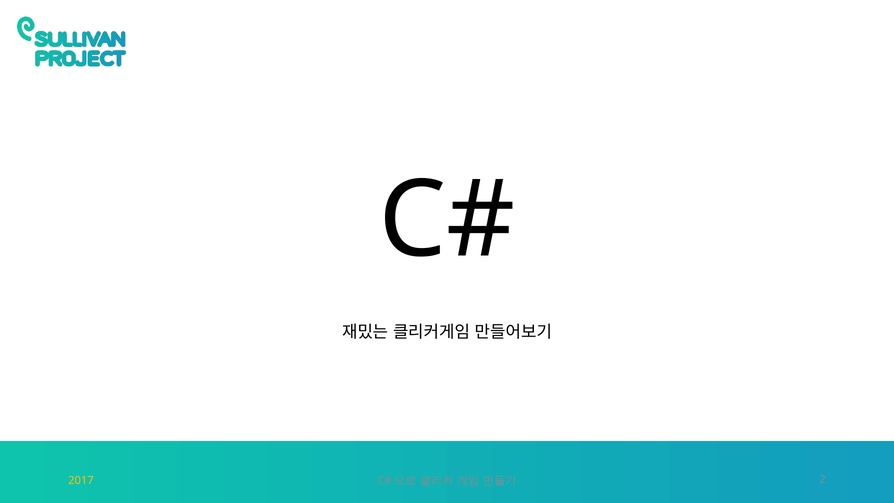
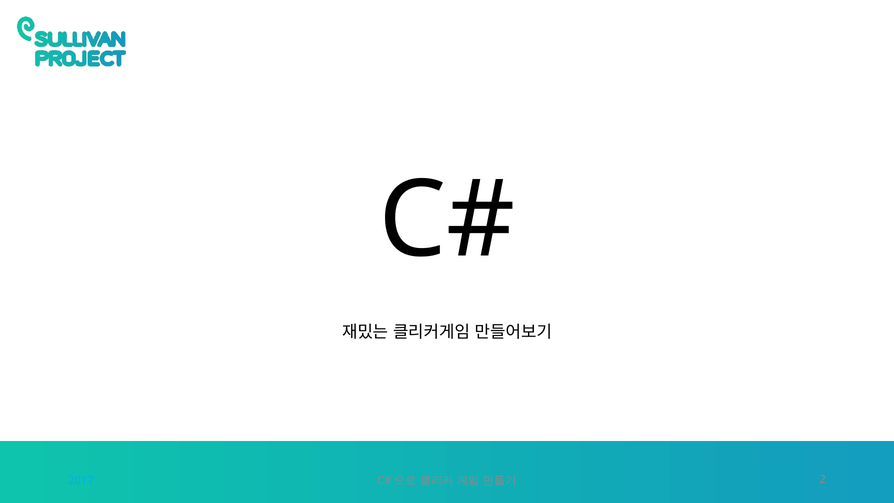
2017 colour: yellow -> light blue
